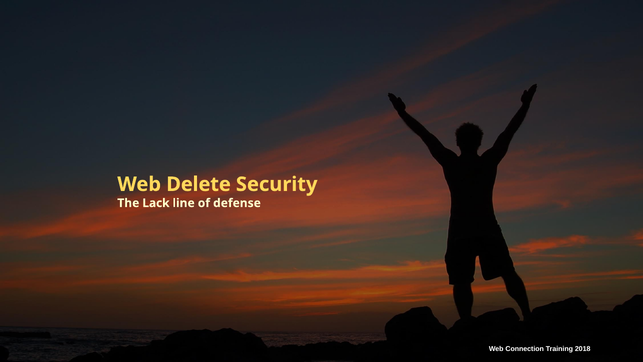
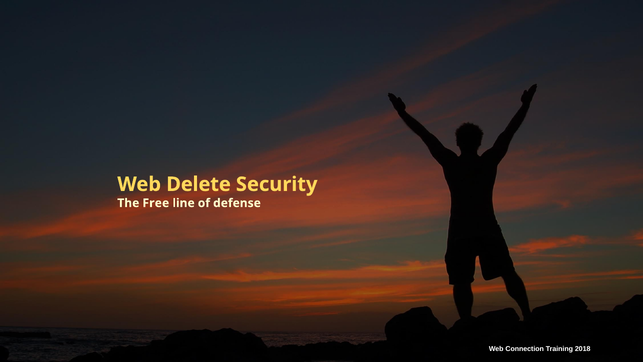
Lack: Lack -> Free
